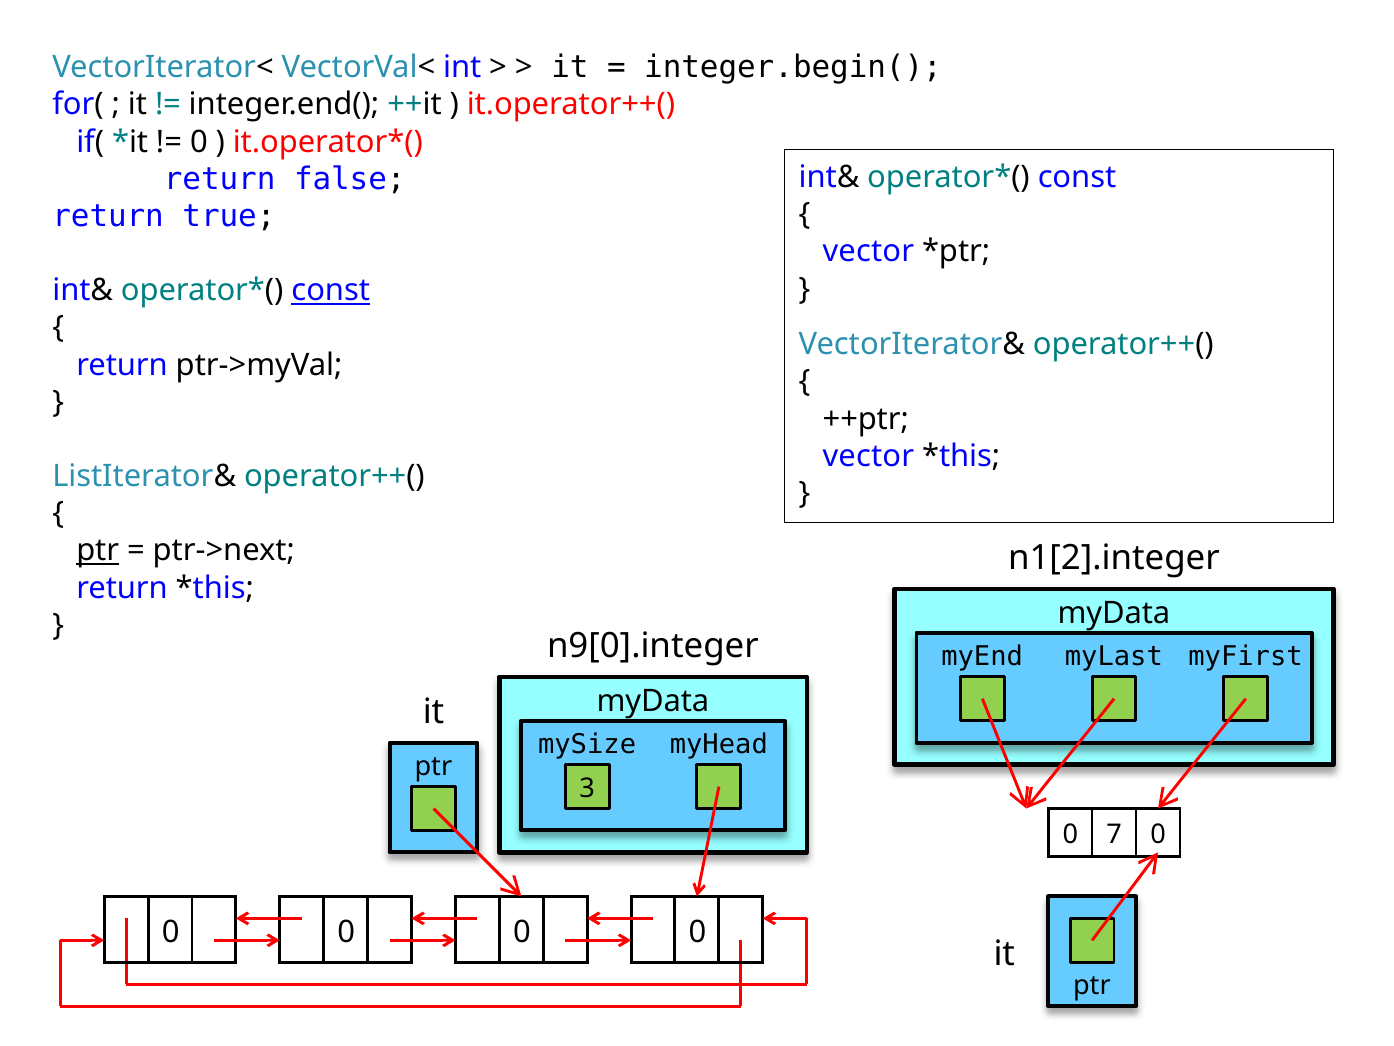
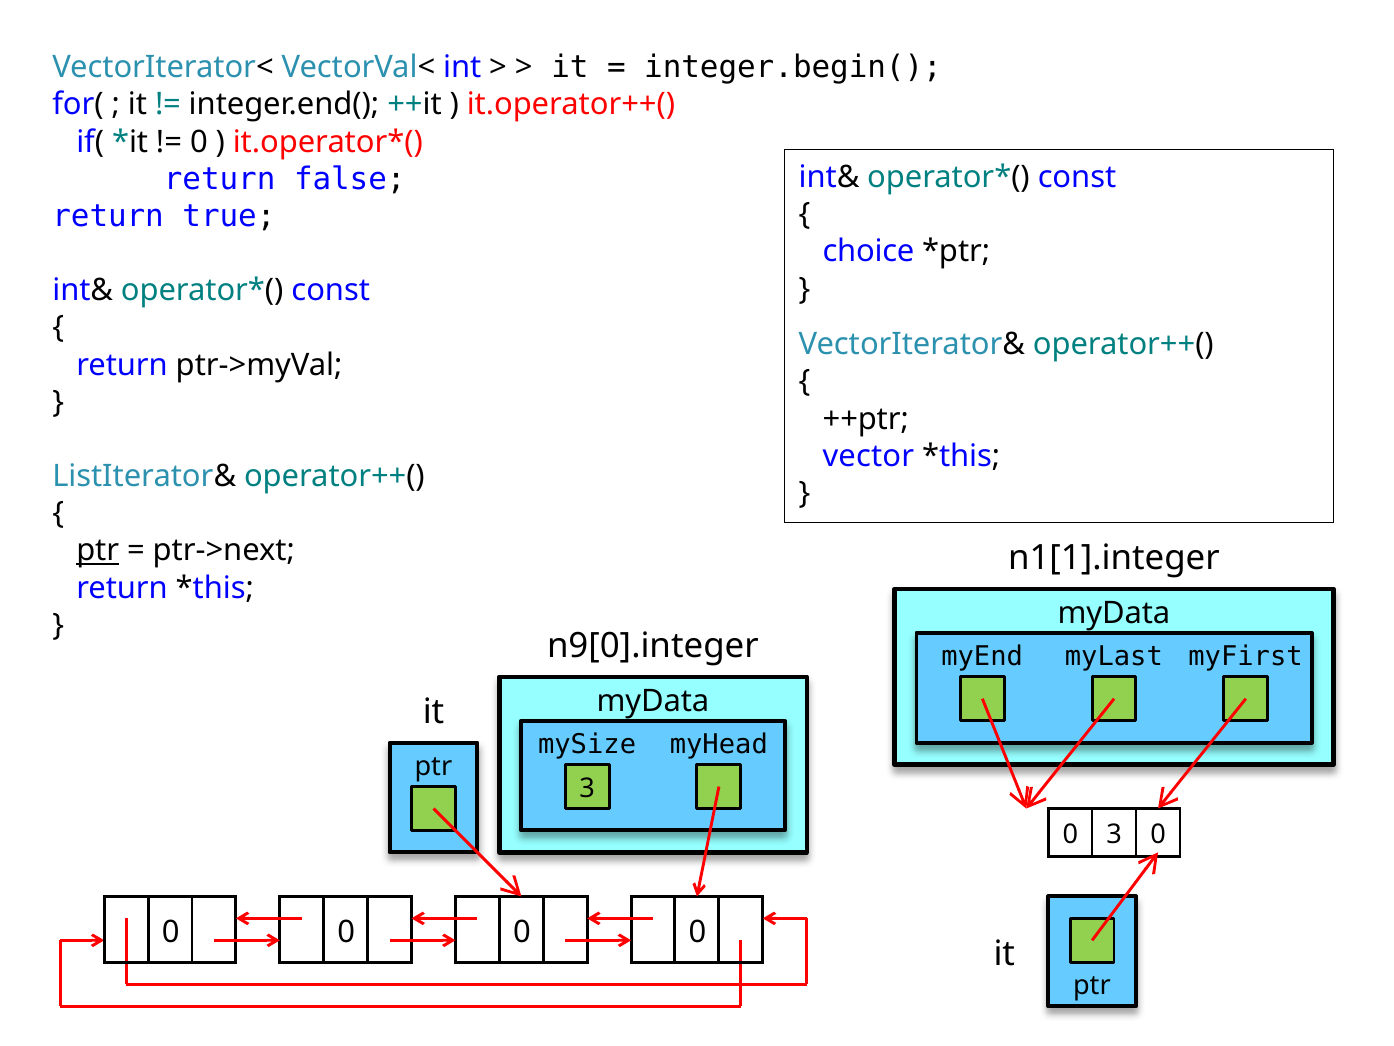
vector at (868, 252): vector -> choice
const at (331, 290) underline: present -> none
n1[2].integer: n1[2].integer -> n1[1].integer
0 7: 7 -> 3
